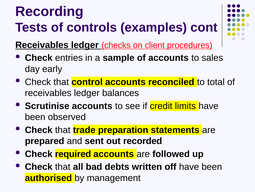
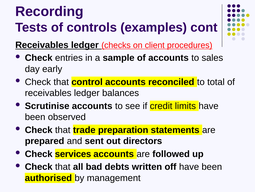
recorded: recorded -> directors
required: required -> services
